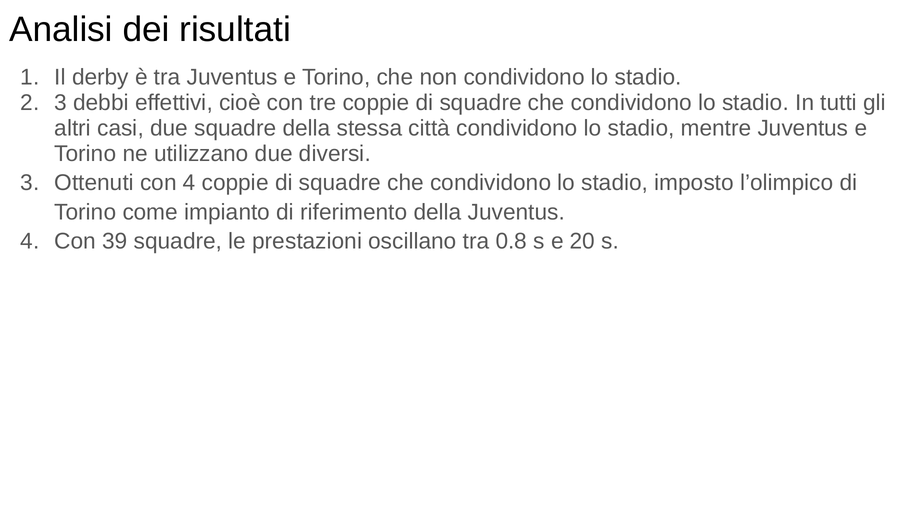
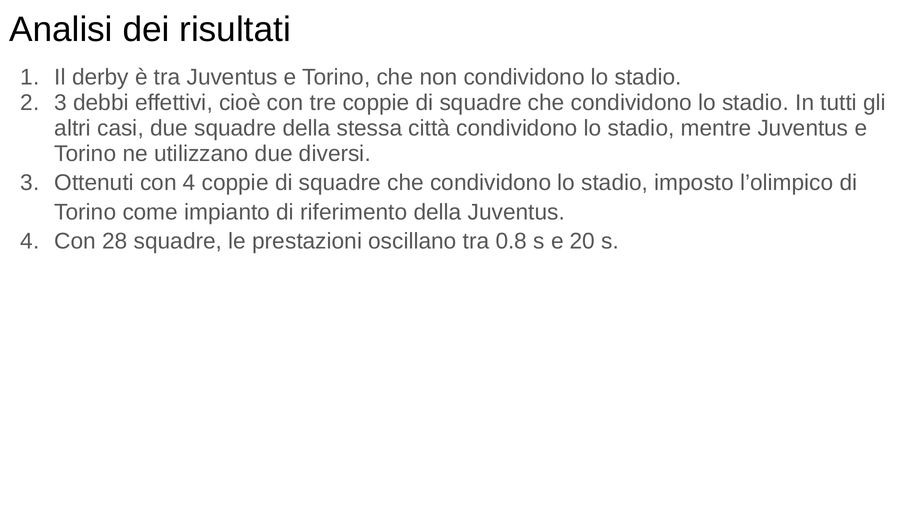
39: 39 -> 28
